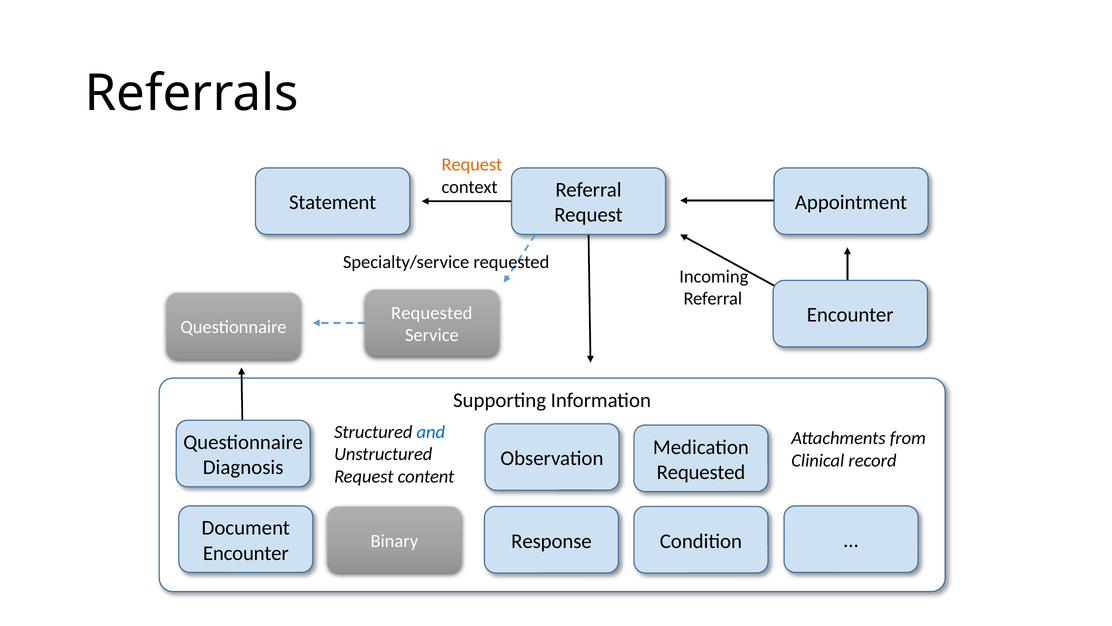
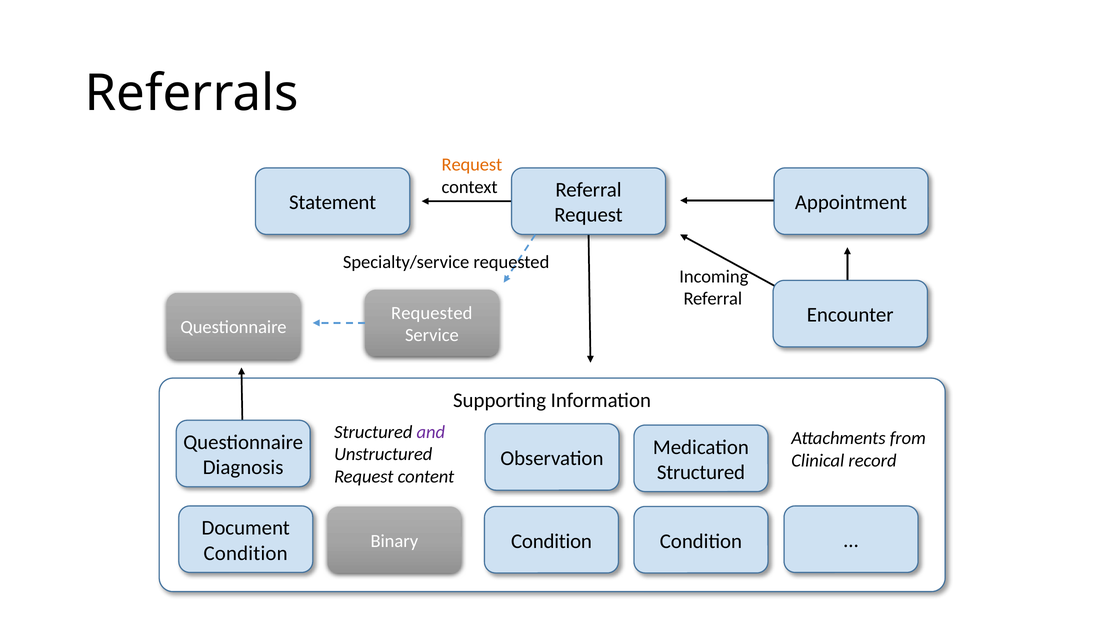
and colour: blue -> purple
Requested at (701, 472): Requested -> Structured
Response at (551, 541): Response -> Condition
Encounter at (246, 553): Encounter -> Condition
